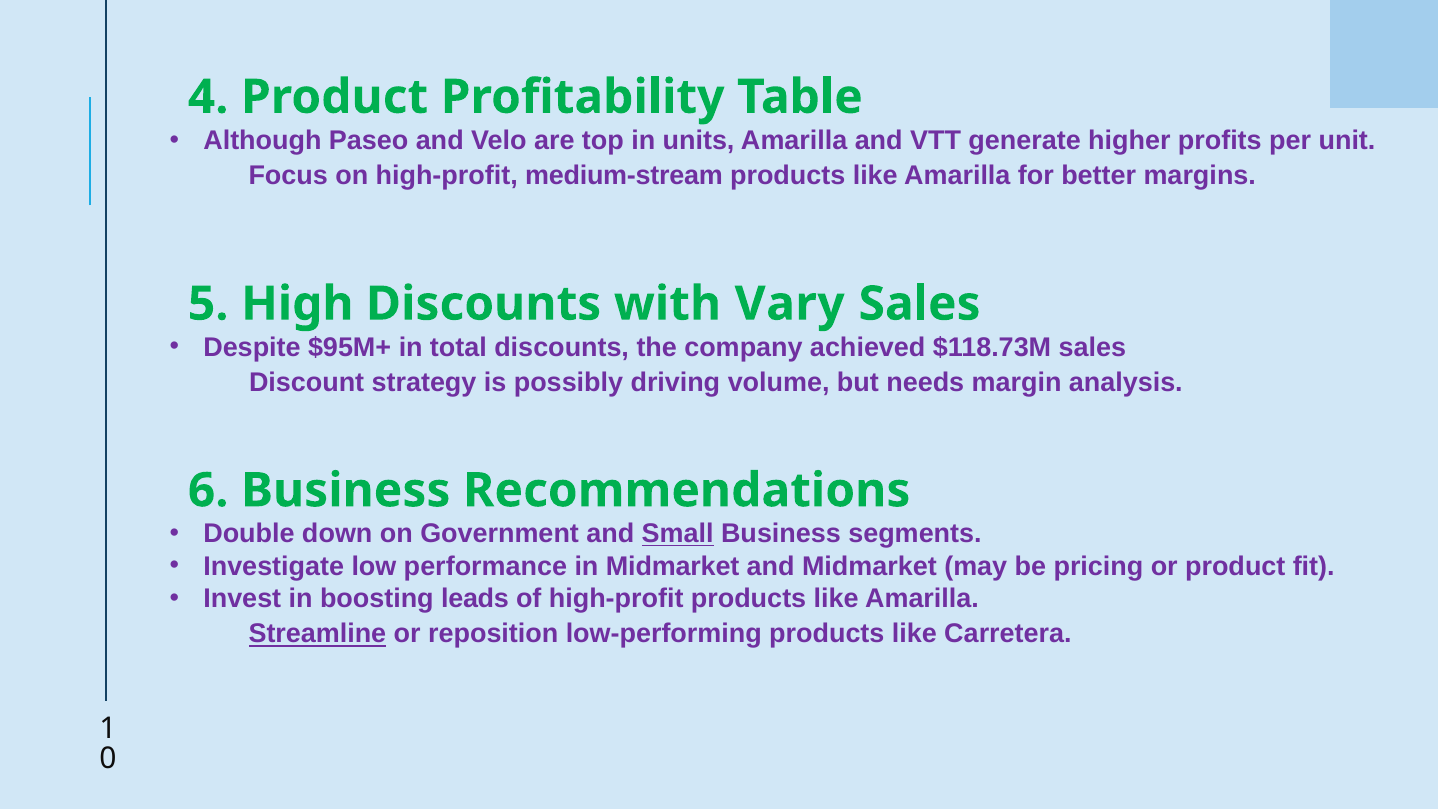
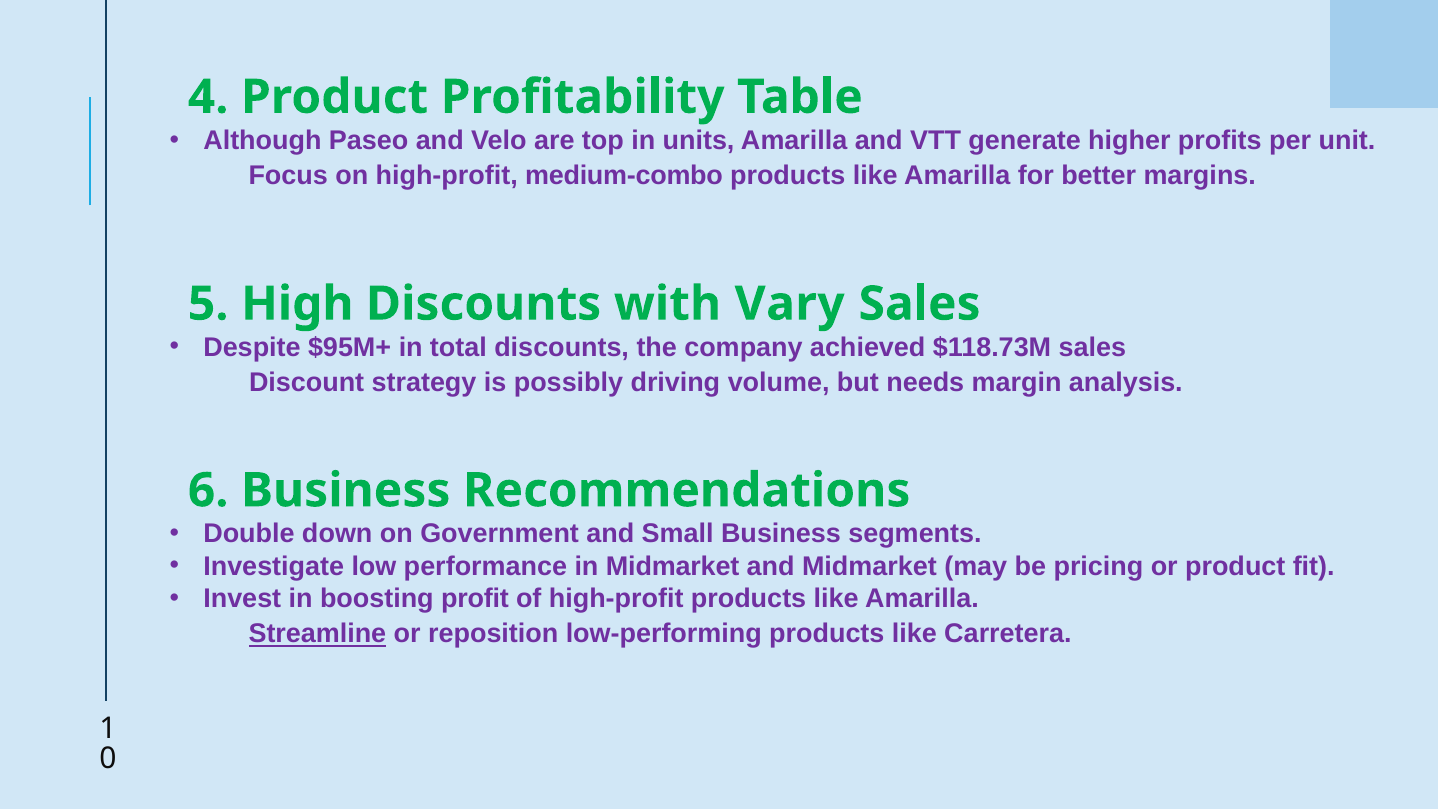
medium-stream: medium-stream -> medium-combo
Small underline: present -> none
leads: leads -> profit
